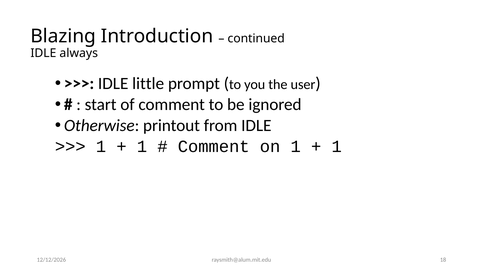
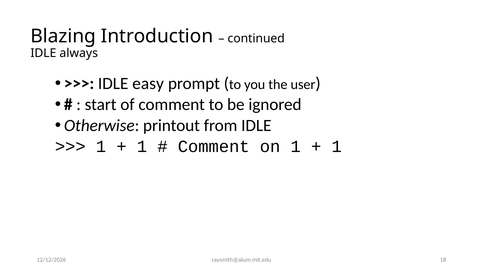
little: little -> easy
